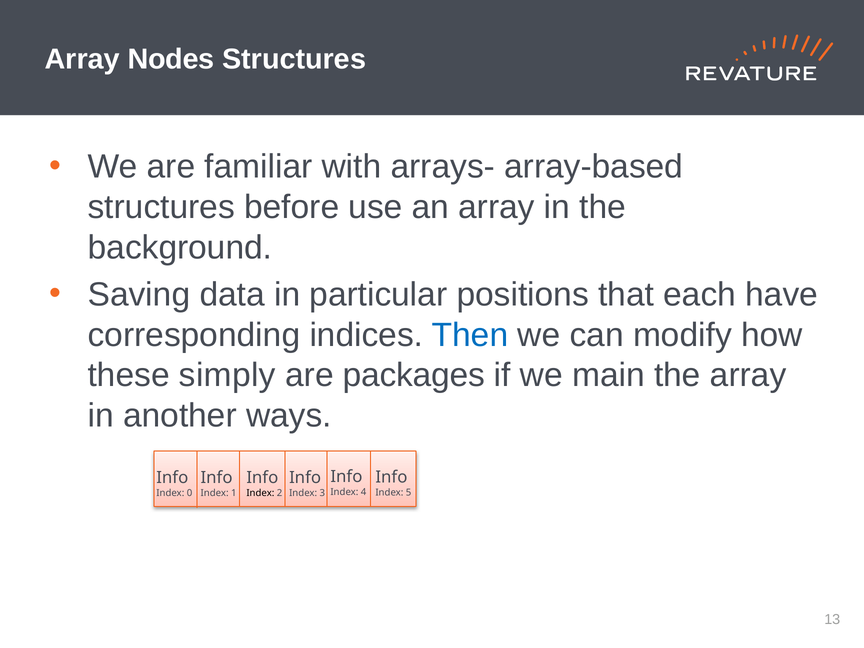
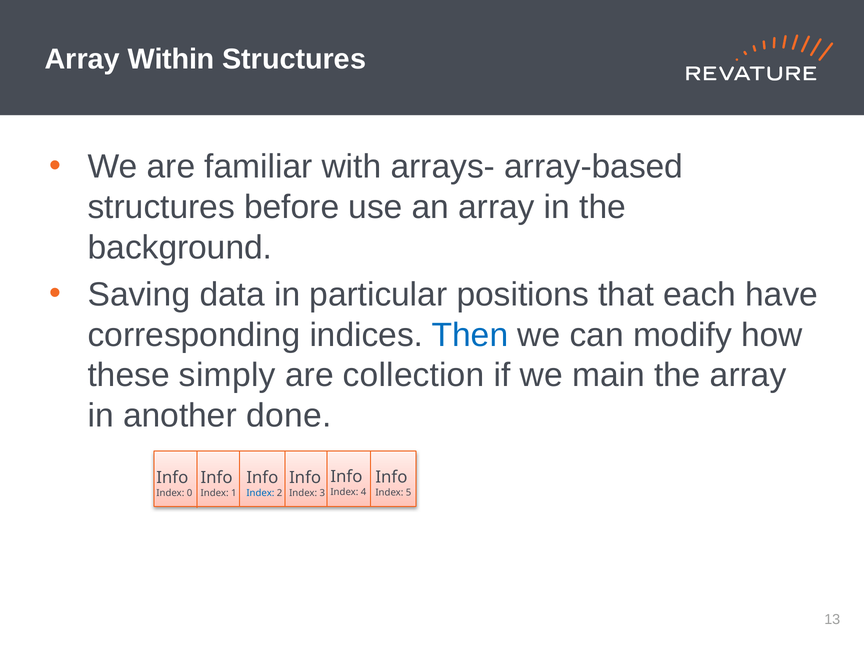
Nodes: Nodes -> Within
packages: packages -> collection
ways: ways -> done
Index at (260, 493) colour: black -> blue
